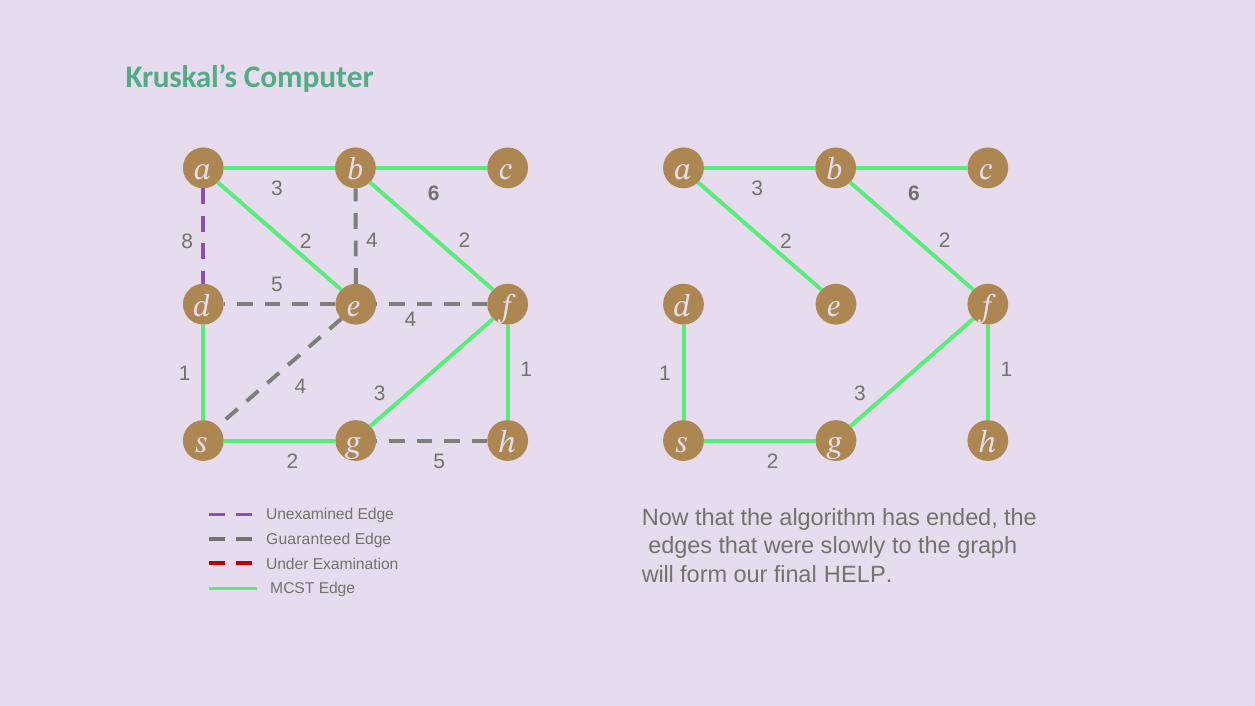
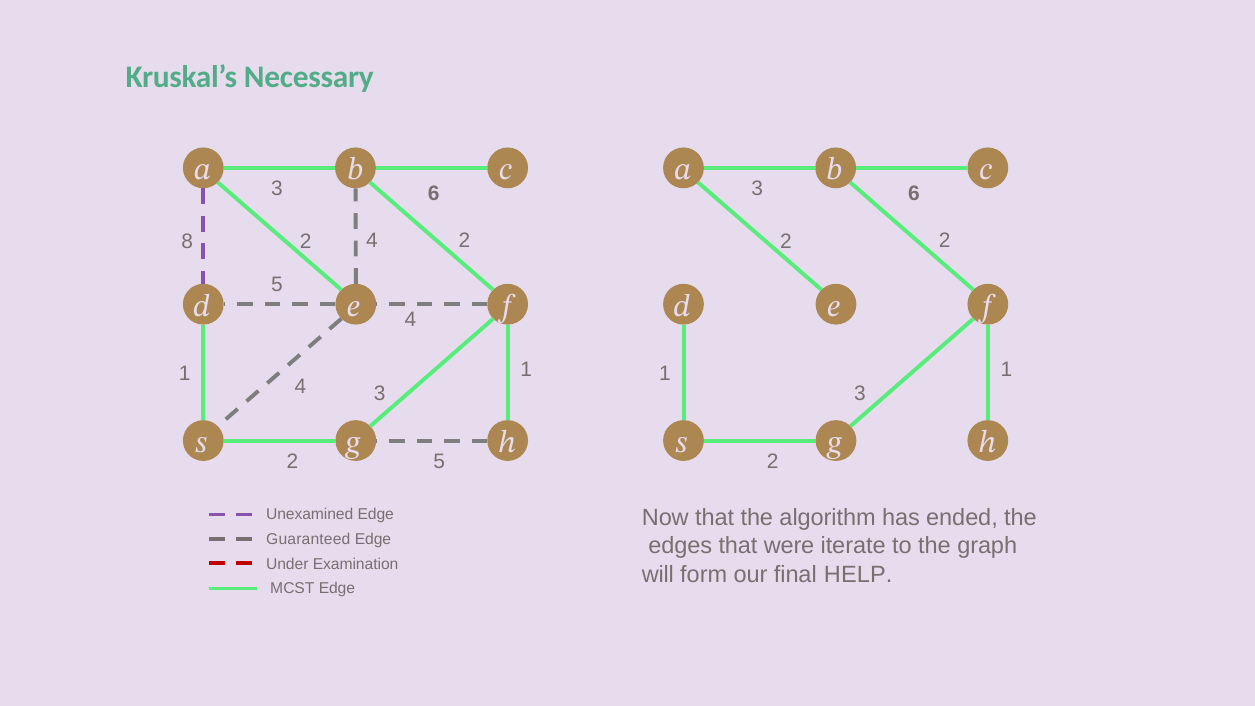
Computer: Computer -> Necessary
slowly: slowly -> iterate
